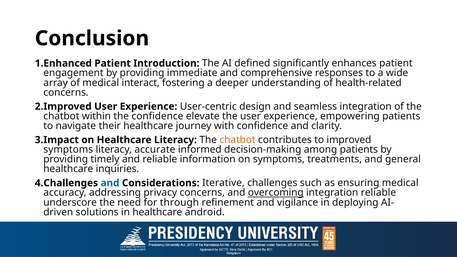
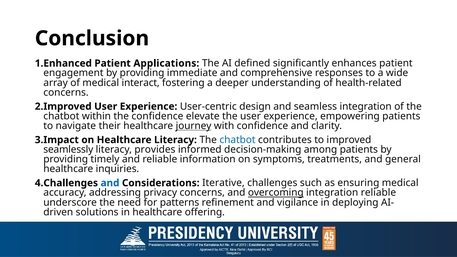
Introduction: Introduction -> Applications
journey underline: none -> present
chatbot at (238, 140) colour: orange -> blue
symptoms at (68, 150): symptoms -> seamlessly
accurate: accurate -> provides
through: through -> patterns
android: android -> offering
